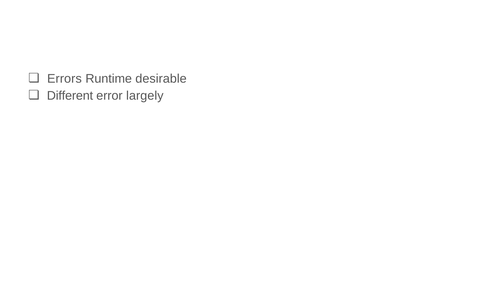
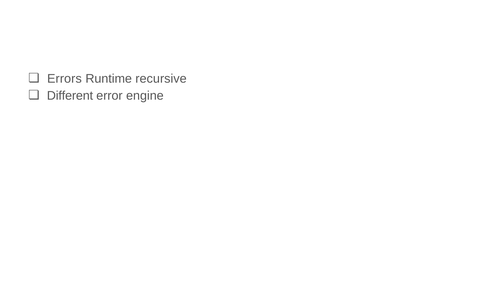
desirable: desirable -> recursive
largely: largely -> engine
